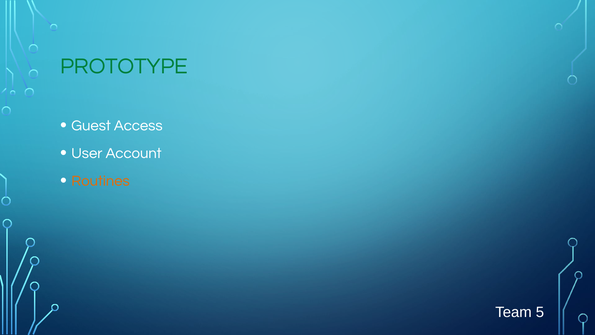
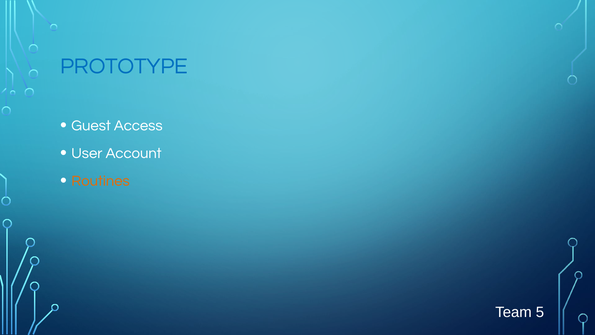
PROTOTYPE colour: green -> blue
